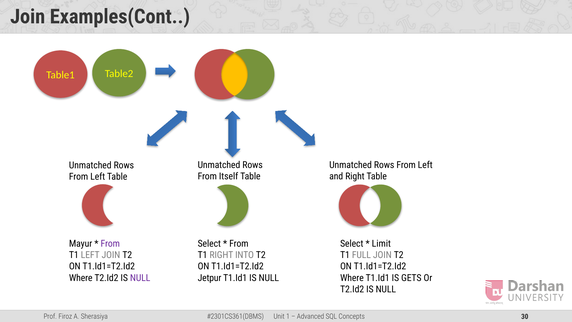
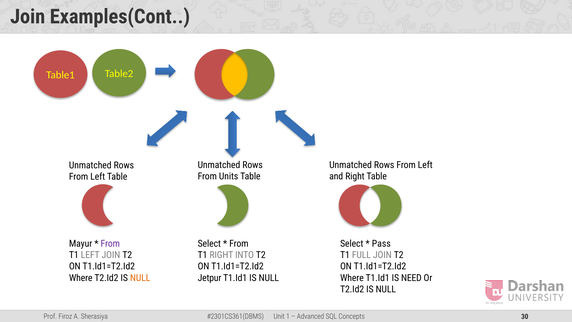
Itself: Itself -> Units
Limit: Limit -> Pass
NULL at (140, 278) colour: purple -> orange
GETS: GETS -> NEED
